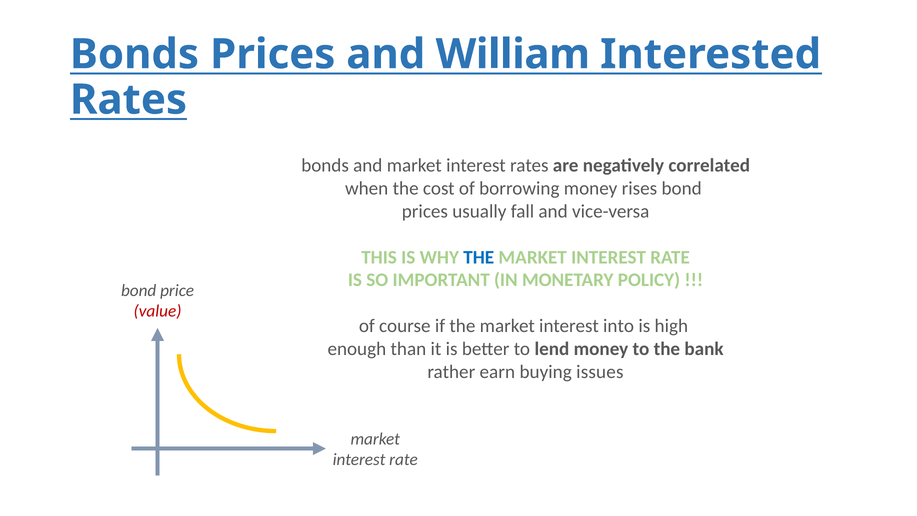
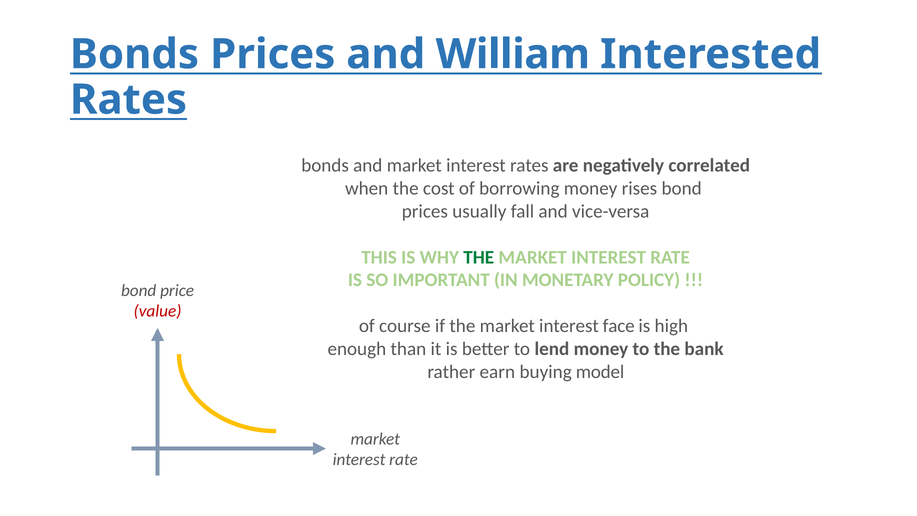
THE at (479, 257) colour: blue -> green
into: into -> face
issues: issues -> model
